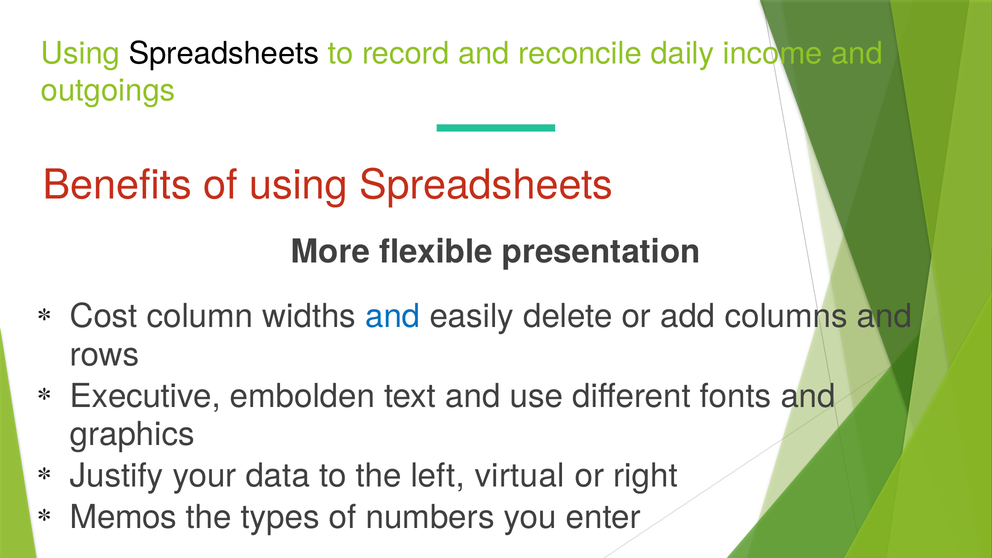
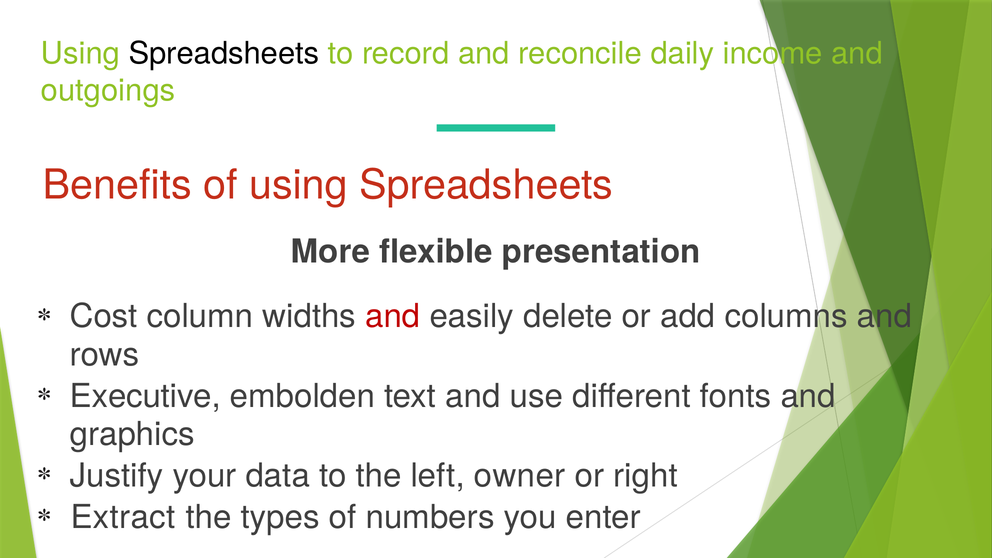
and at (393, 317) colour: blue -> red
virtual: virtual -> owner
Memos: Memos -> Extract
